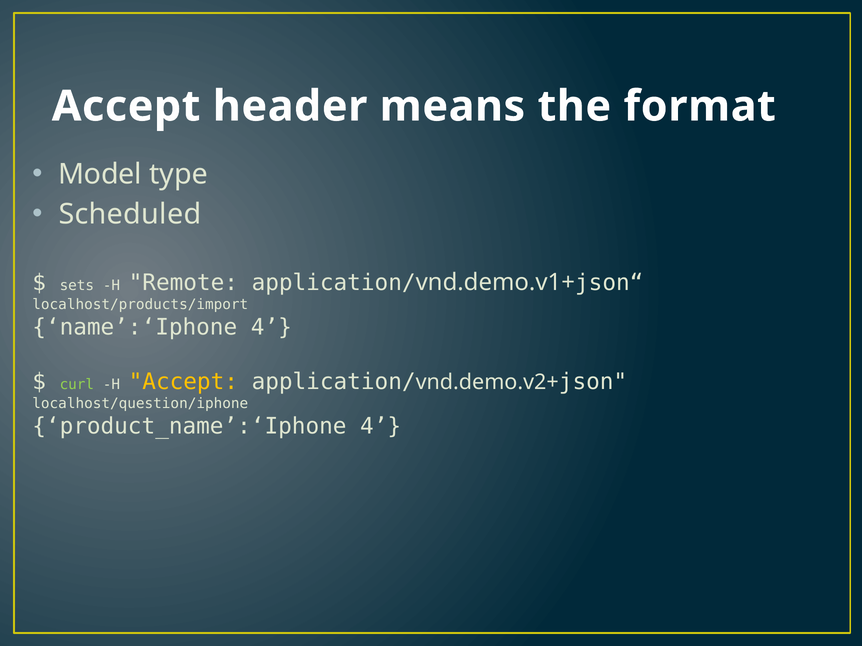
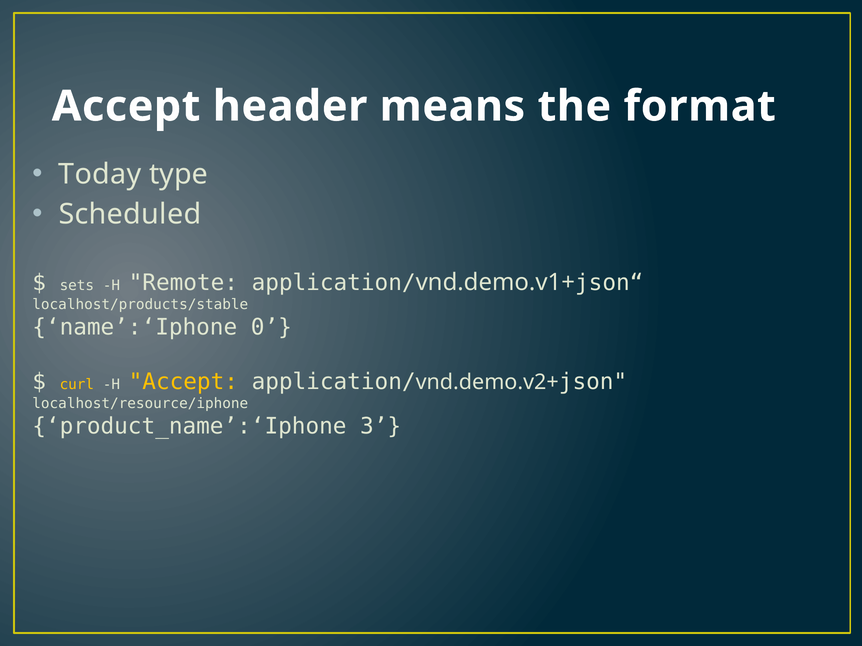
Model: Model -> Today
localhost/products/import: localhost/products/import -> localhost/products/stable
name’:‘Iphone 4: 4 -> 0
curl colour: light green -> yellow
localhost/question/iphone: localhost/question/iphone -> localhost/resource/iphone
product_name’:‘Iphone 4: 4 -> 3
